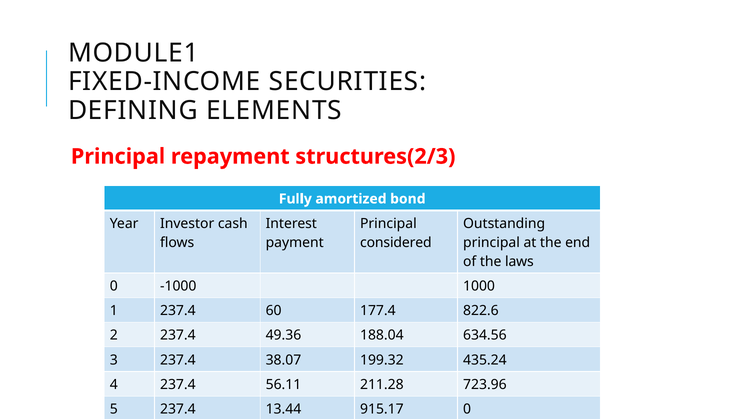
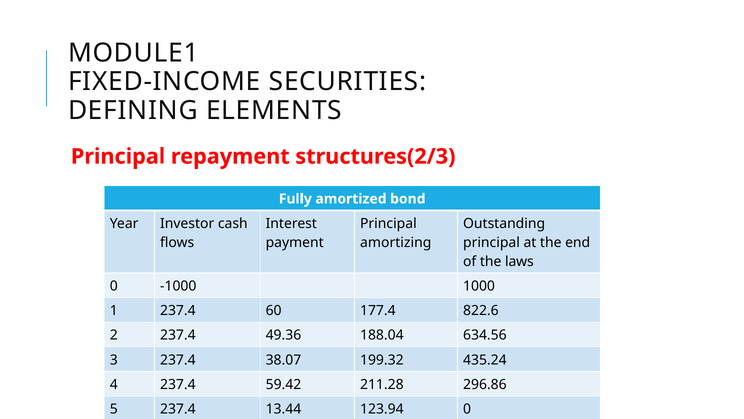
considered: considered -> amortizing
56.11: 56.11 -> 59.42
723.96: 723.96 -> 296.86
915.17: 915.17 -> 123.94
